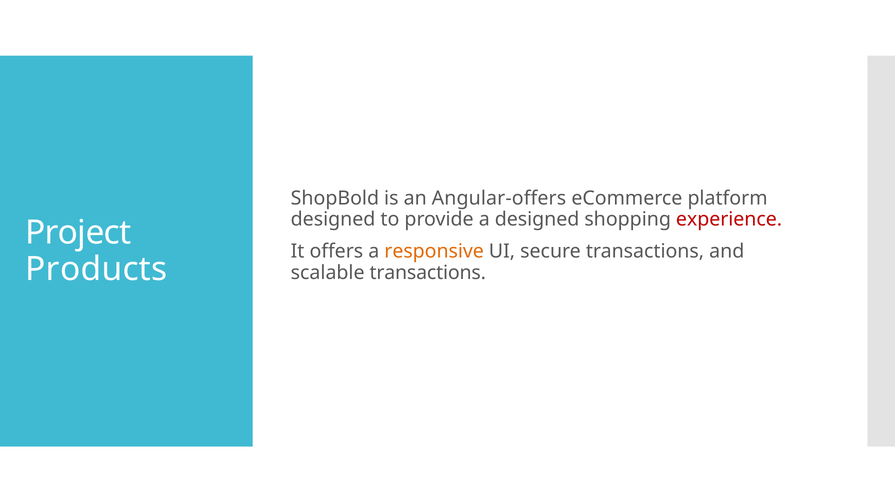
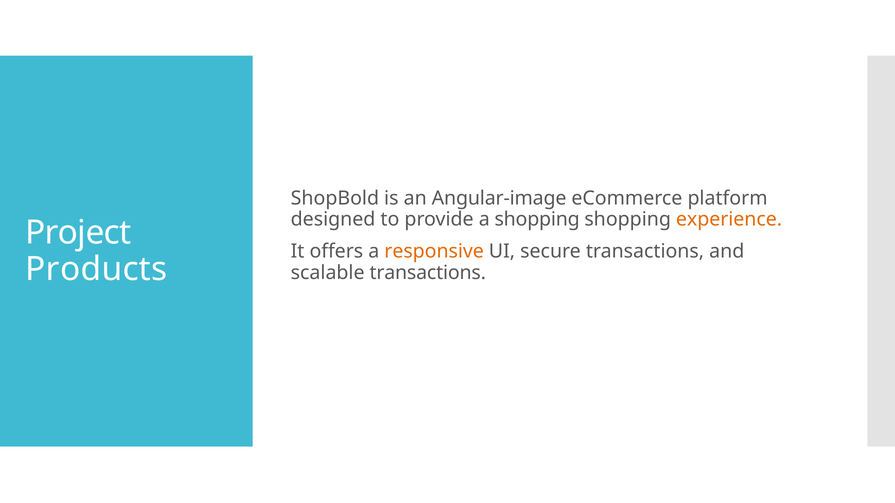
Angular-offers: Angular-offers -> Angular-image
a designed: designed -> shopping
experience colour: red -> orange
